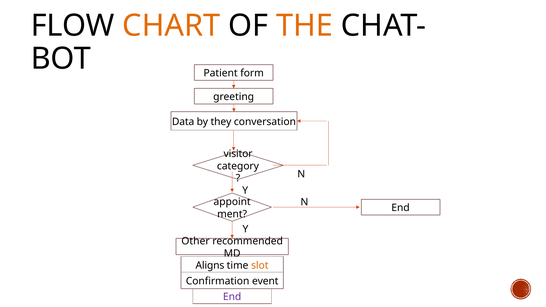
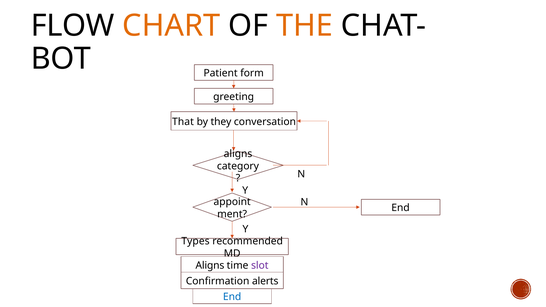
Data: Data -> That
visitor at (238, 154): visitor -> aligns
Other: Other -> Types
slot colour: orange -> purple
event: event -> alerts
End at (232, 297) colour: purple -> blue
